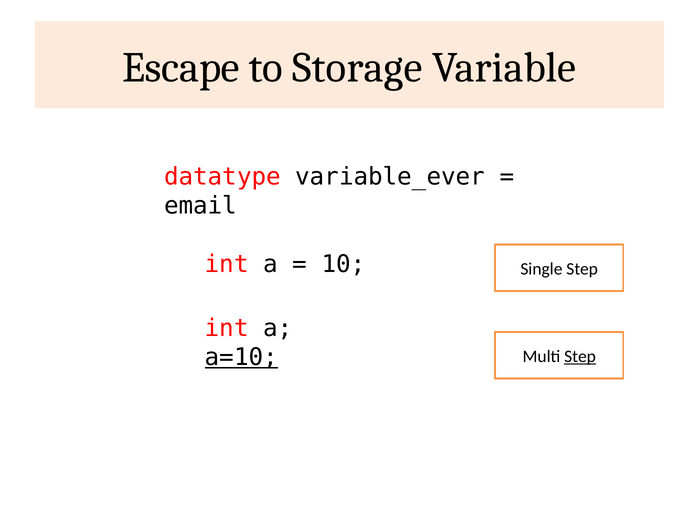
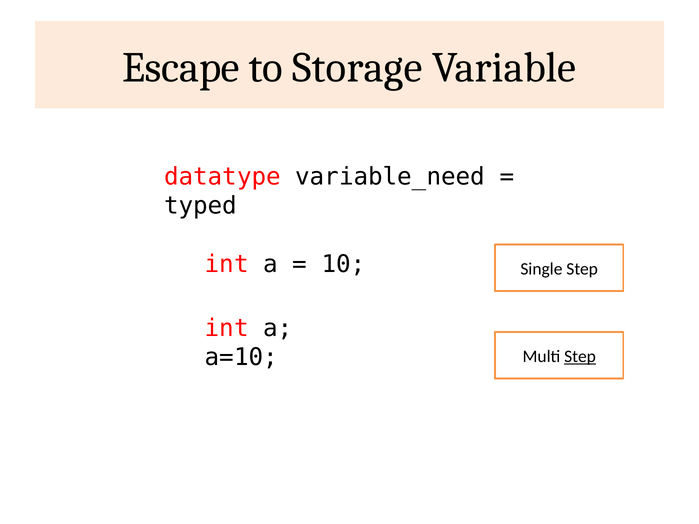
variable_ever: variable_ever -> variable_need
email: email -> typed
a=10 underline: present -> none
